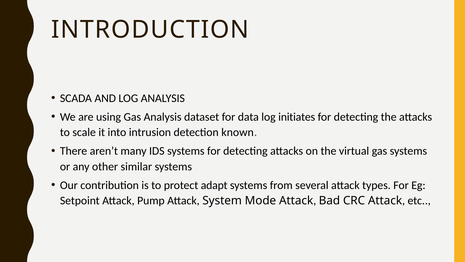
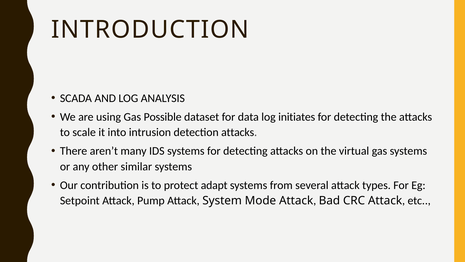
Gas Analysis: Analysis -> Possible
detection known: known -> attacks
